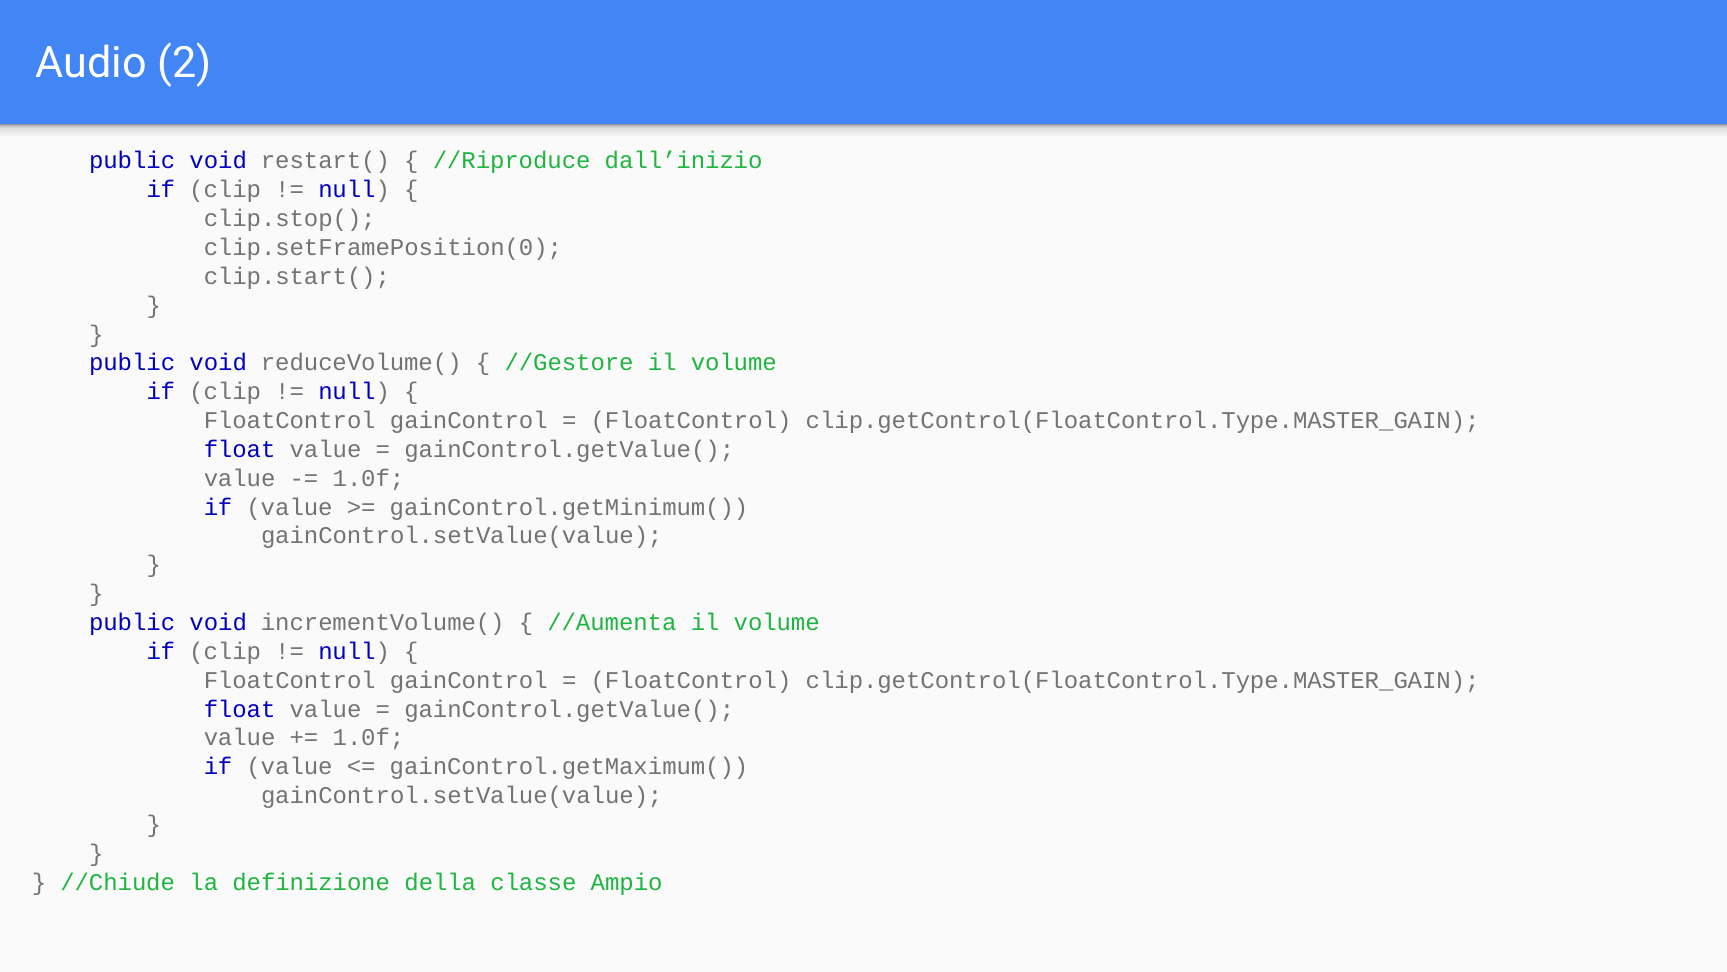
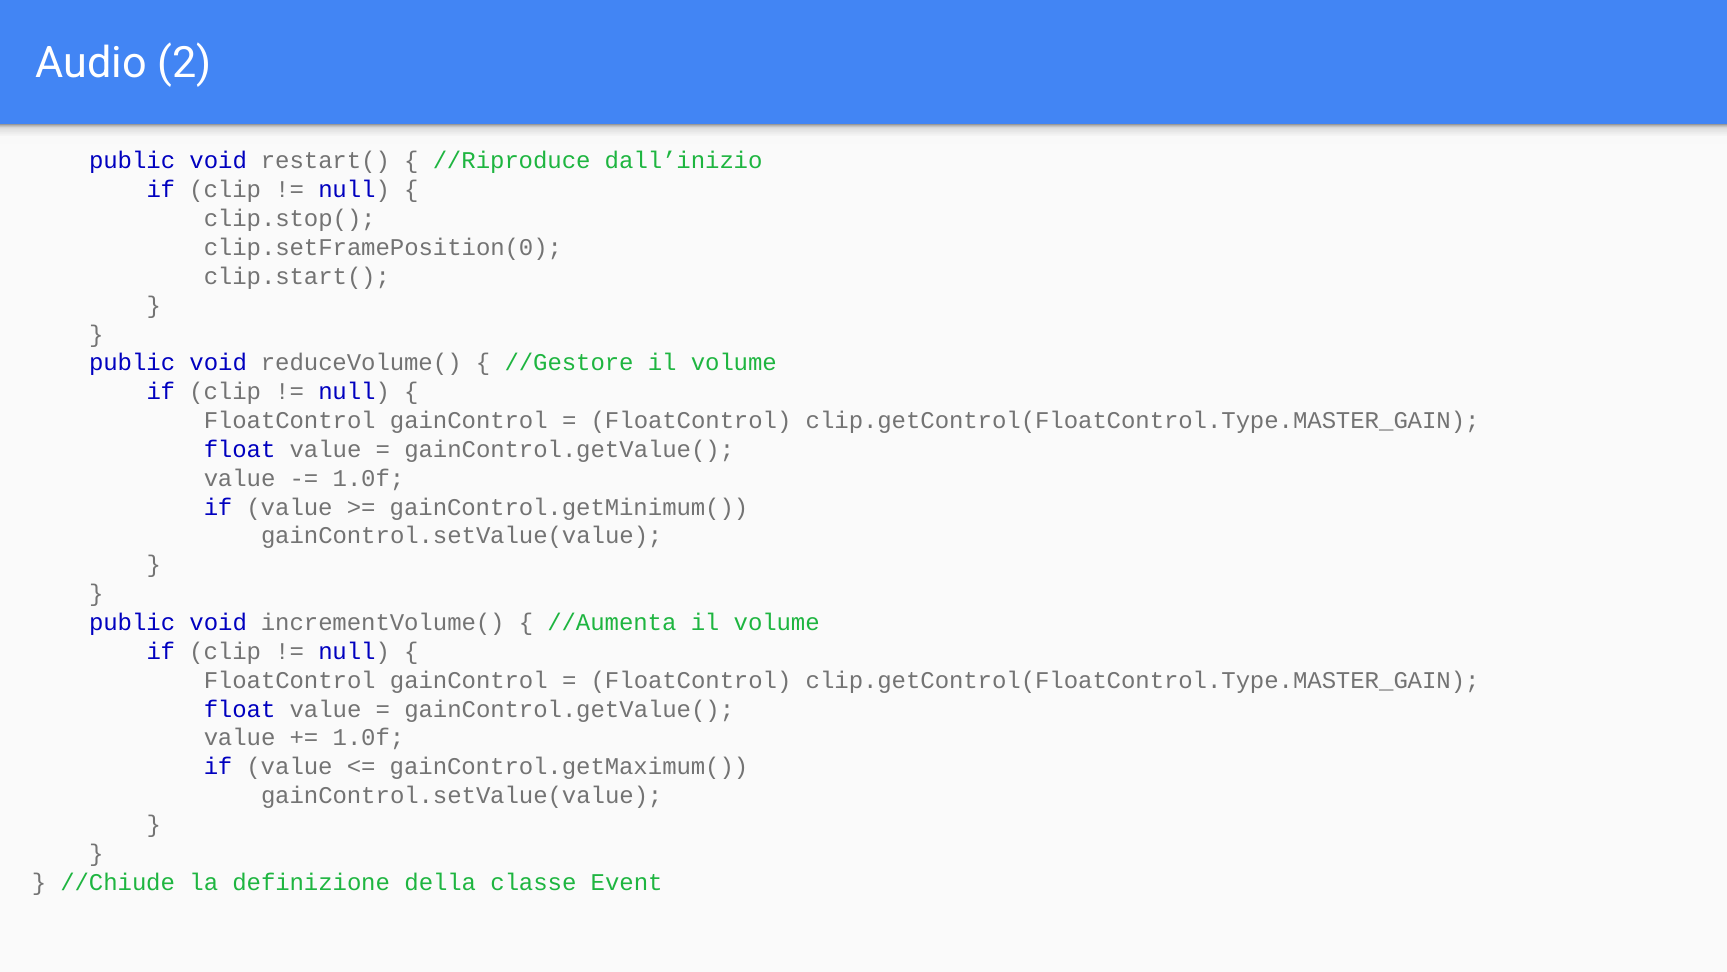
Ampio: Ampio -> Event
